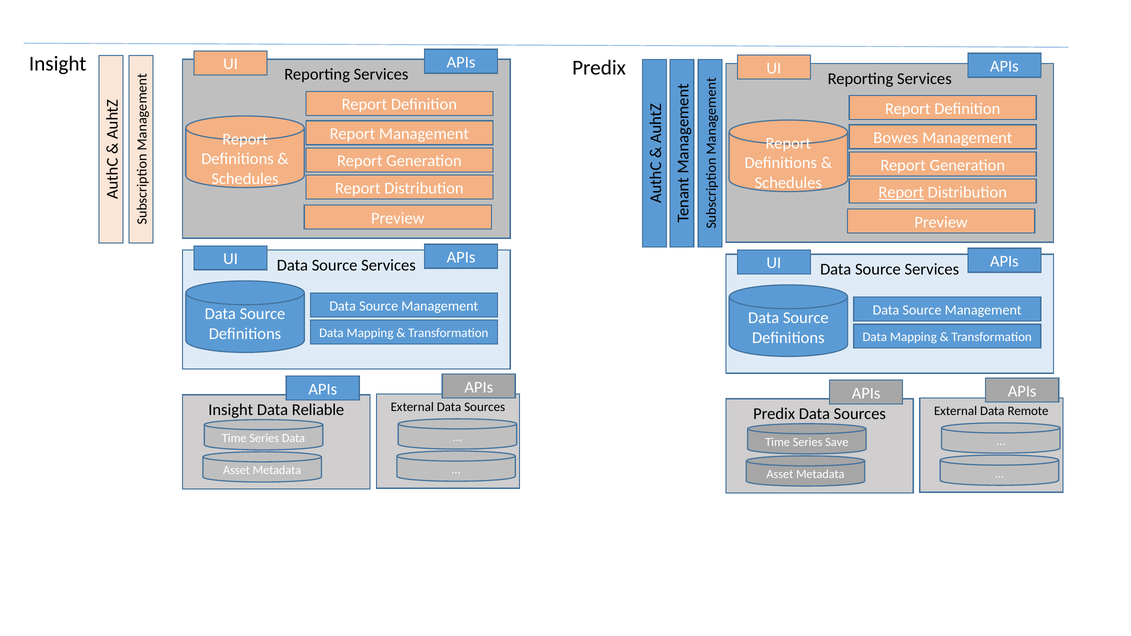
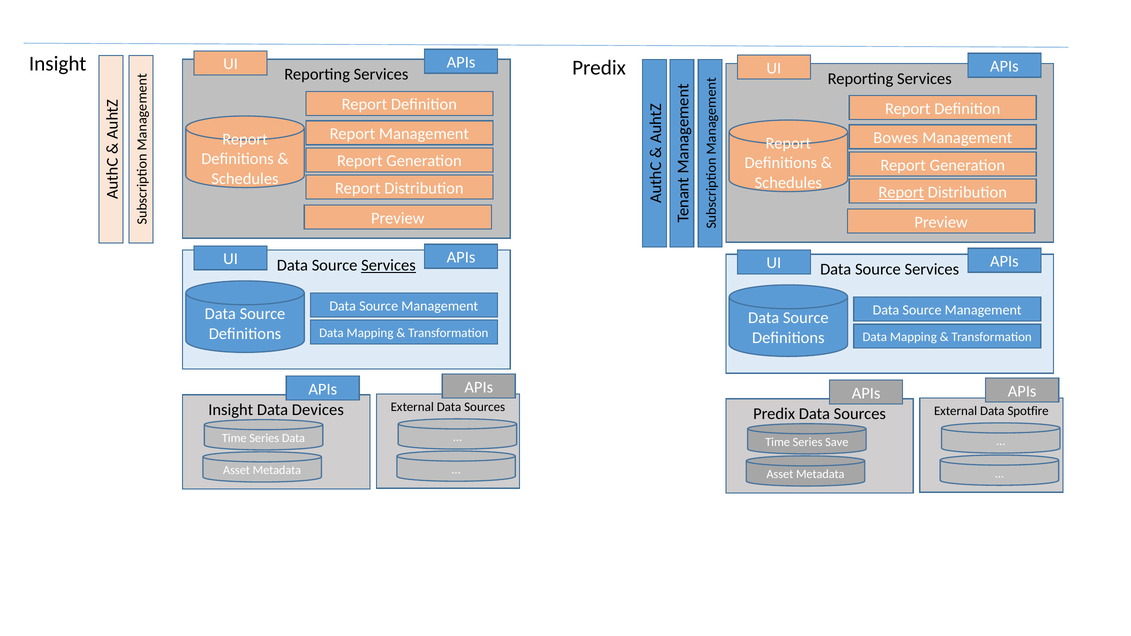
Services at (388, 265) underline: none -> present
Reliable: Reliable -> Devices
Remote: Remote -> Spotfire
